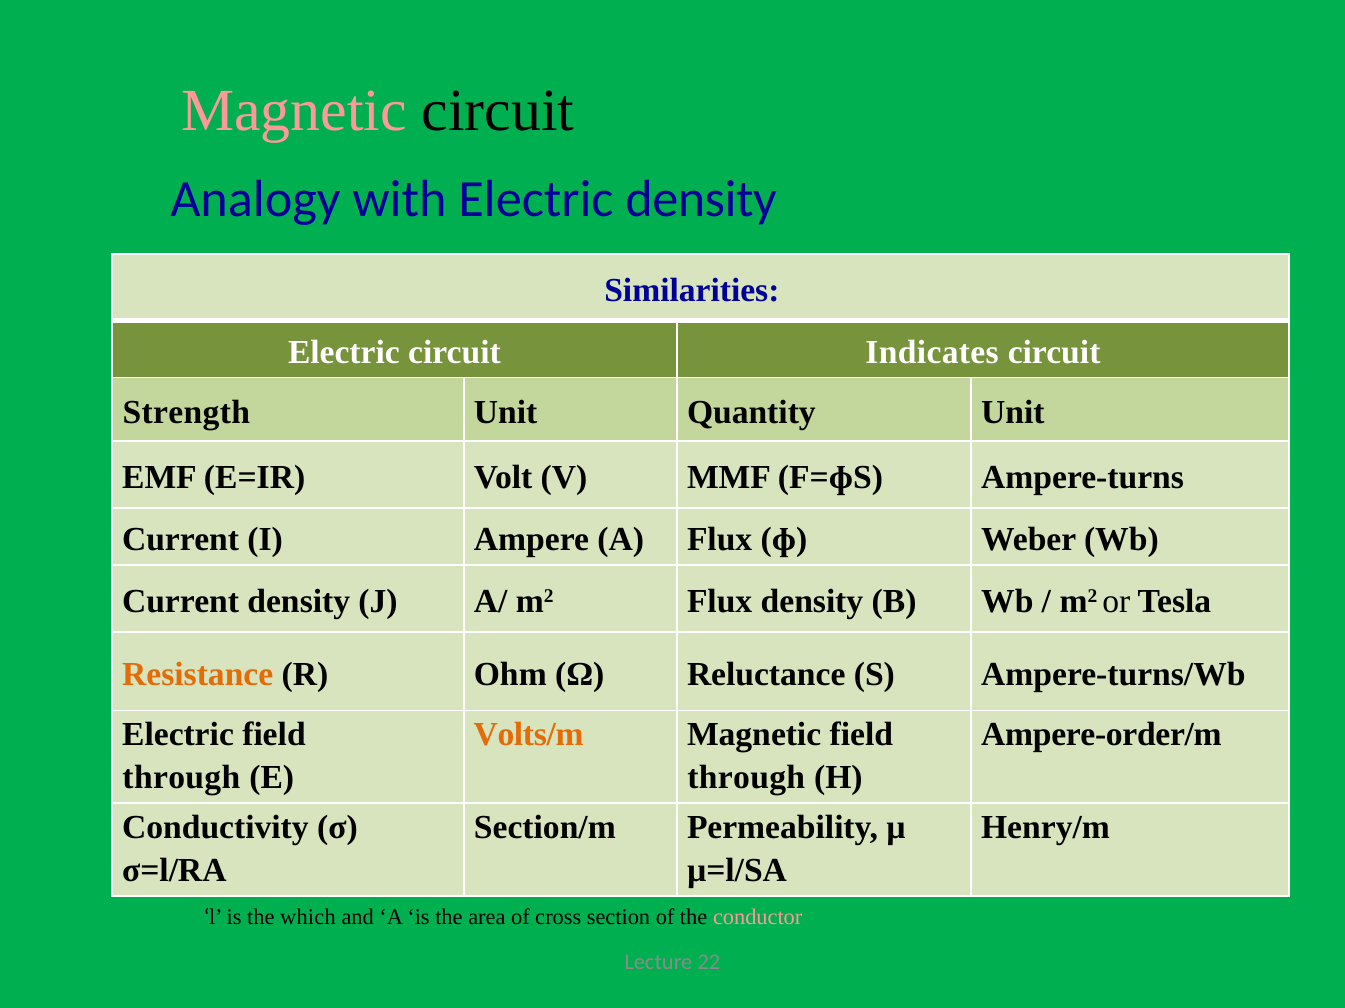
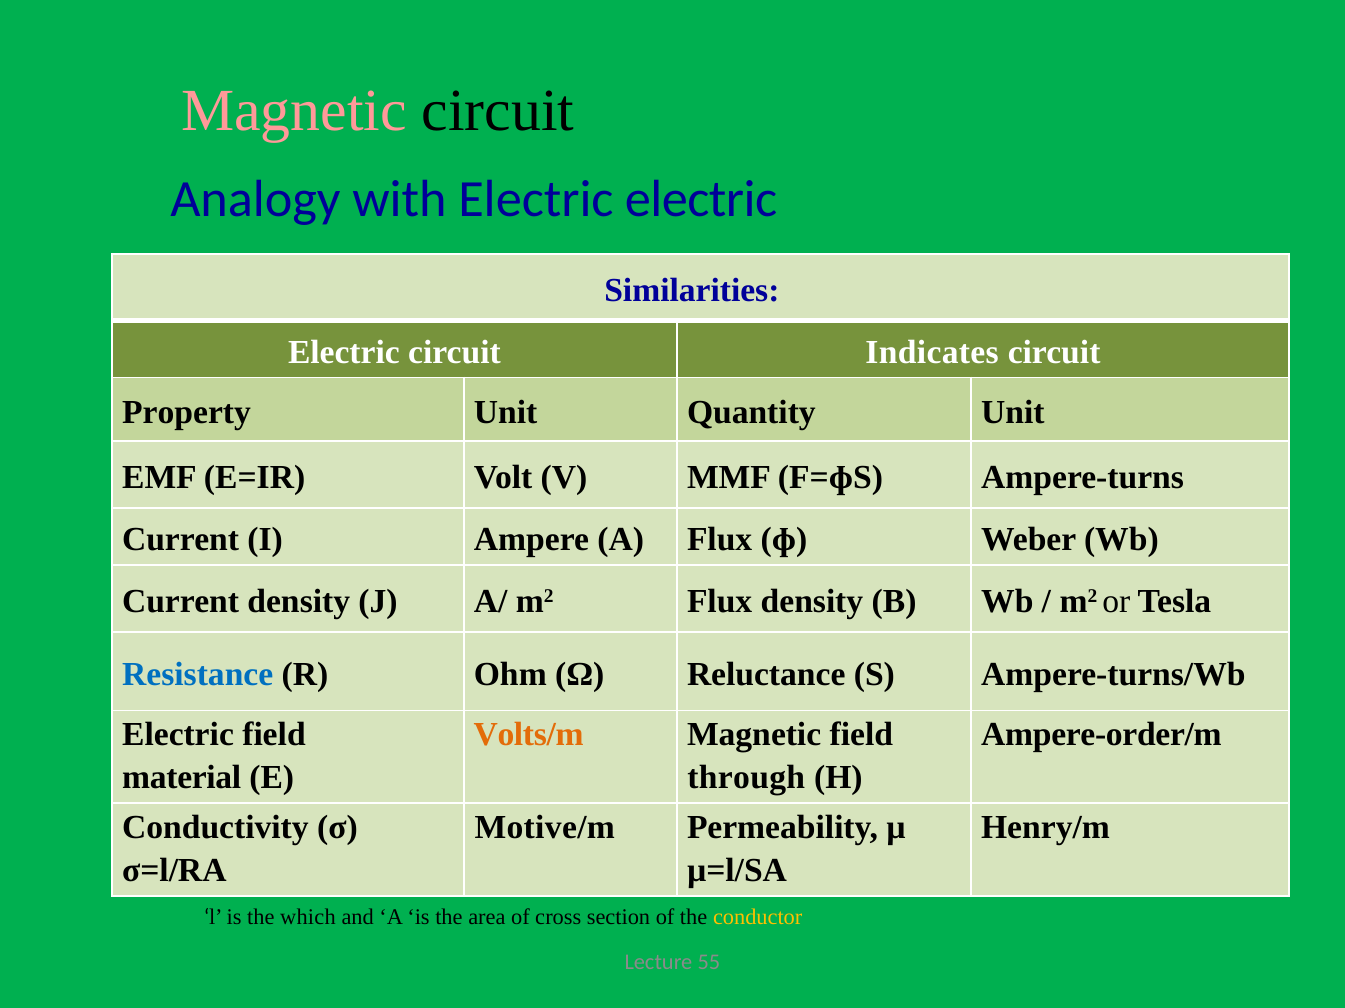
Electric density: density -> electric
Strength: Strength -> Property
Resistance colour: orange -> blue
through at (181, 778): through -> material
Section/m: Section/m -> Motive/m
conductor colour: pink -> yellow
22: 22 -> 55
